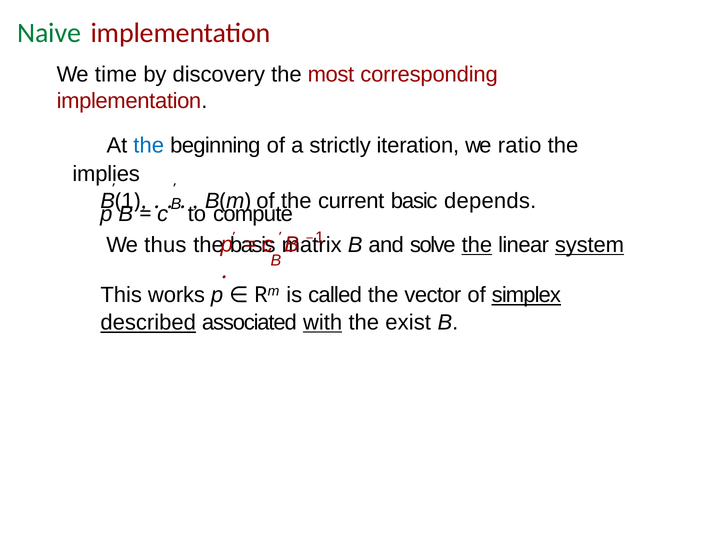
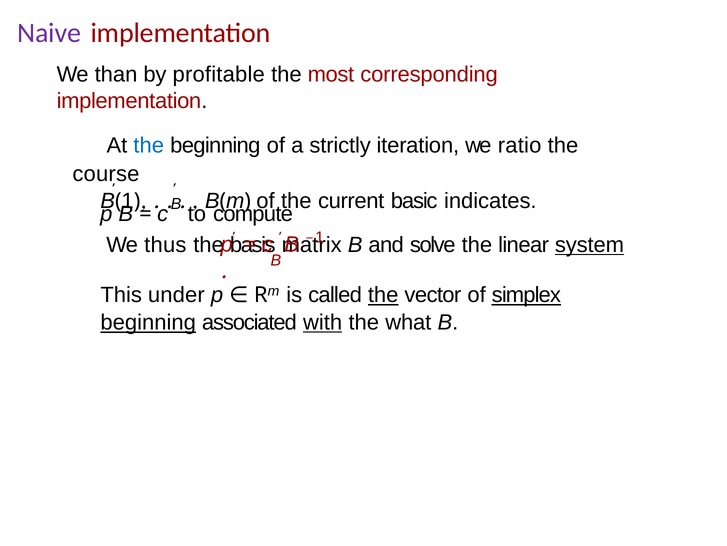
Naive colour: green -> purple
time: time -> than
discovery: discovery -> profitable
implies: implies -> course
depends: depends -> indicates
the at (477, 245) underline: present -> none
works: works -> under
the at (383, 295) underline: none -> present
described at (148, 322): described -> beginning
exist: exist -> what
